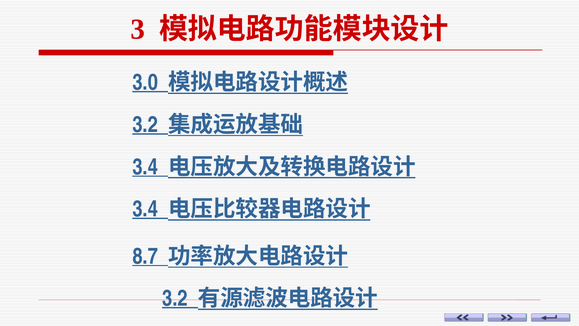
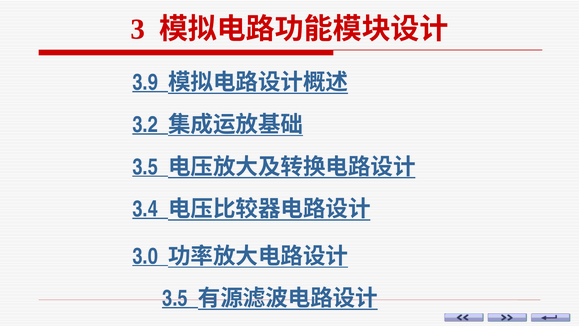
3.0: 3.0 -> 3.9
3.4 at (145, 167): 3.4 -> 3.5
8.7: 8.7 -> 3.0
3.2 at (175, 298): 3.2 -> 3.5
